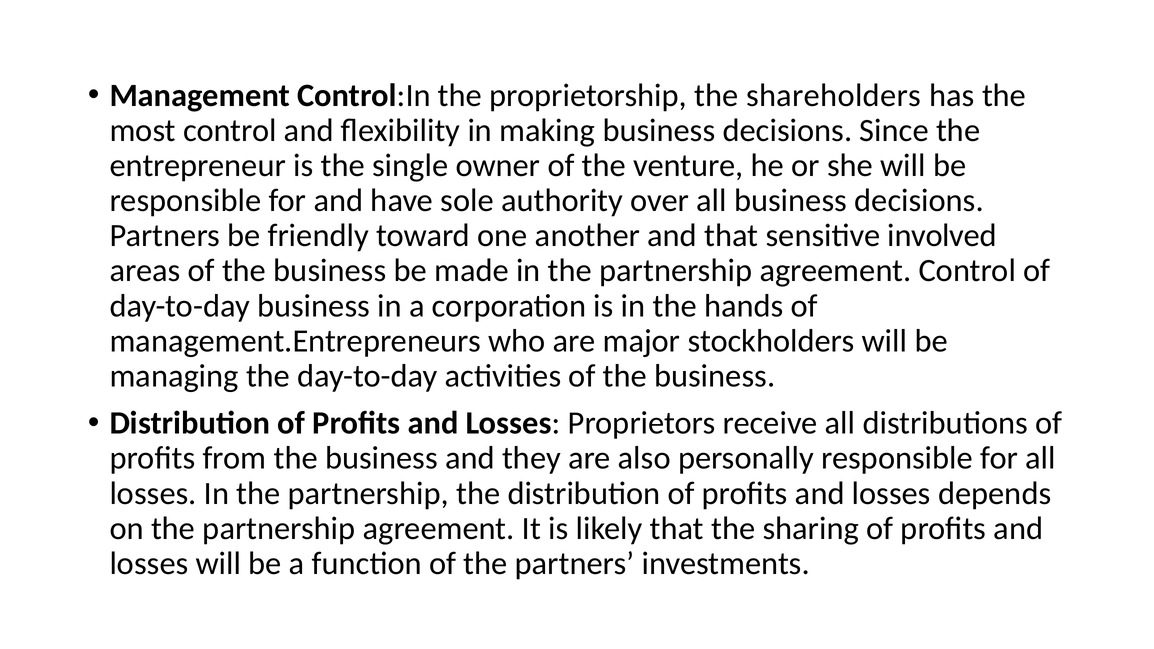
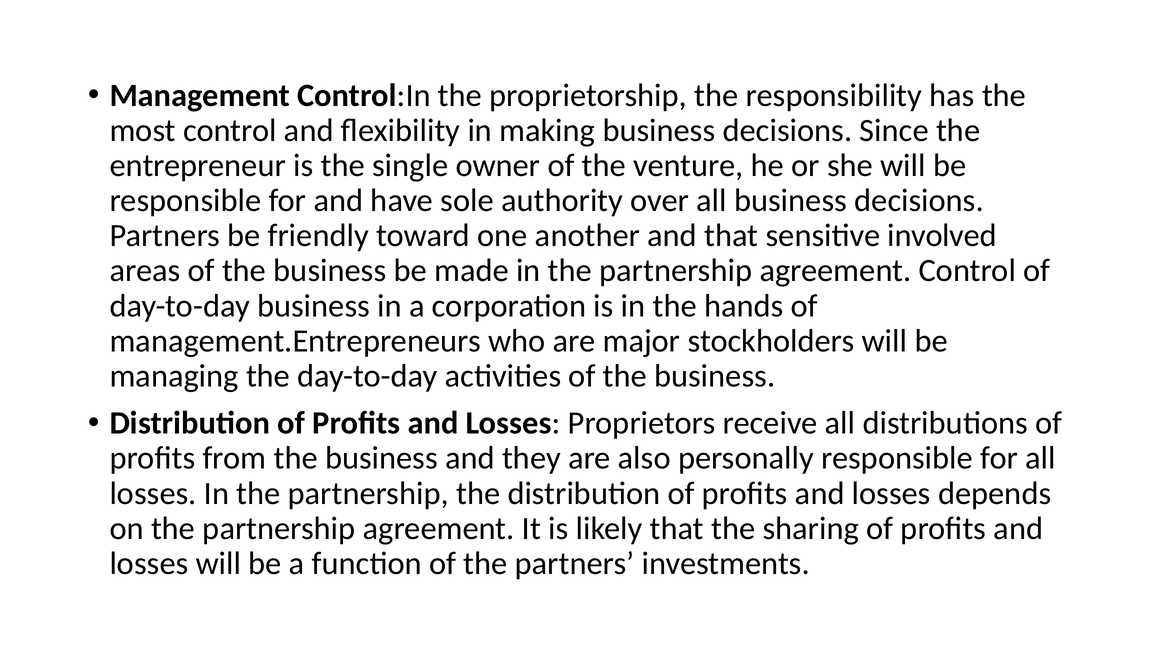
shareholders: shareholders -> responsibility
